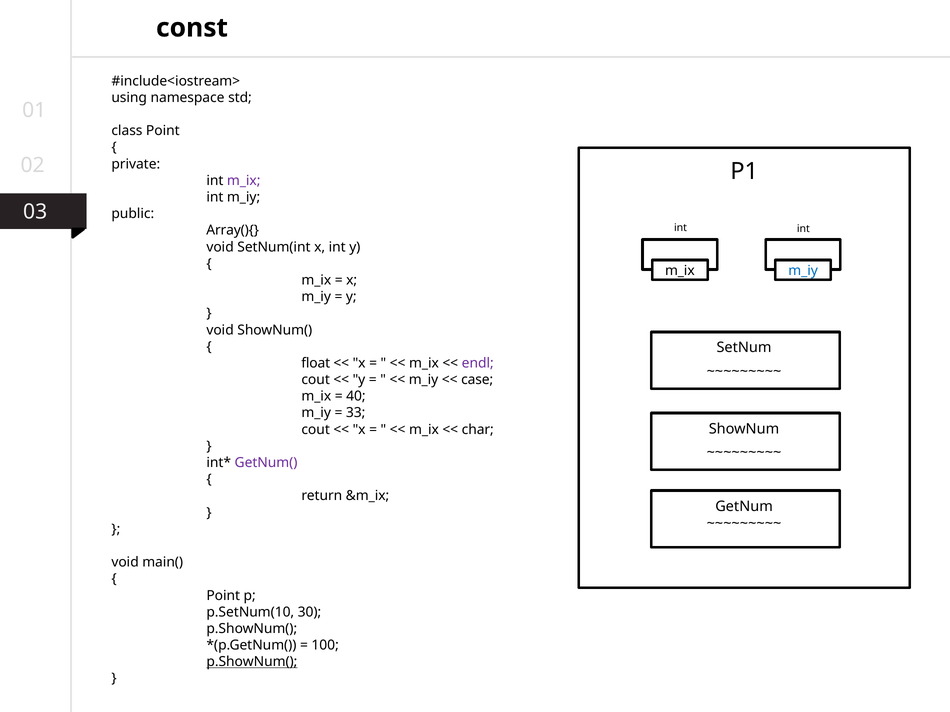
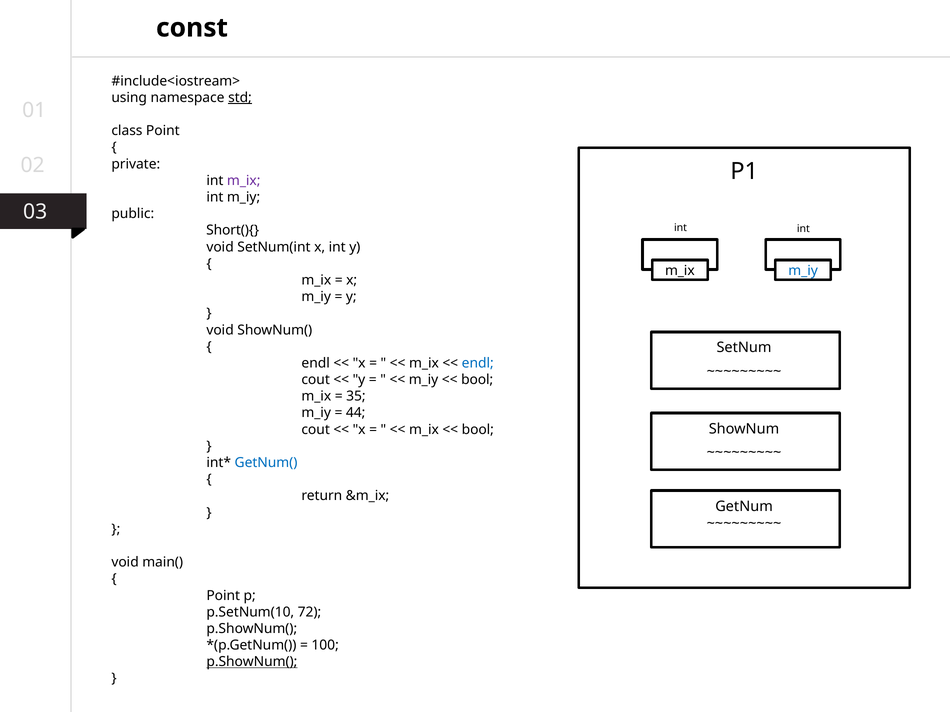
std underline: none -> present
Array(){: Array(){ -> Short(){
float at (316, 363): float -> endl
endl at (478, 363) colour: purple -> blue
case at (477, 380): case -> bool
40: 40 -> 35
33: 33 -> 44
char at (478, 430): char -> bool
GetNum( colour: purple -> blue
30: 30 -> 72
